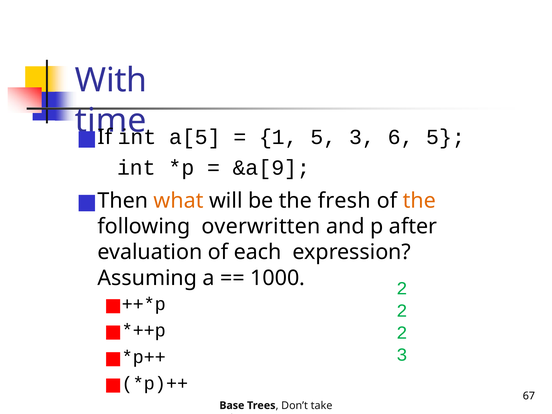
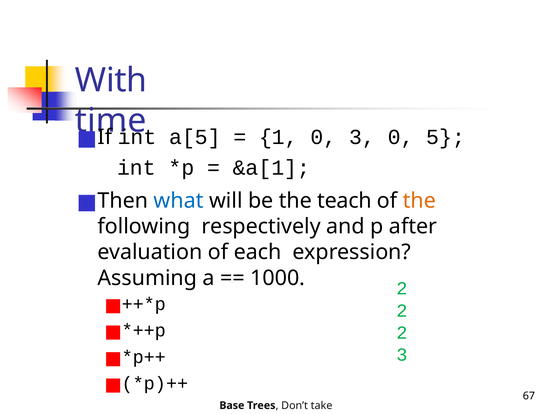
1 5: 5 -> 0
3 6: 6 -> 0
&a[9: &a[9 -> &a[1
what colour: orange -> blue
fresh: fresh -> teach
overwritten: overwritten -> respectively
